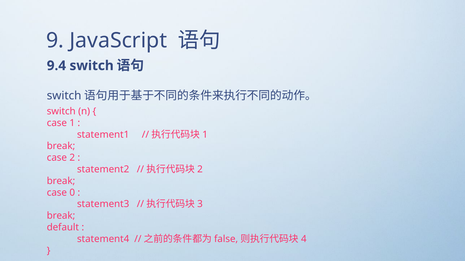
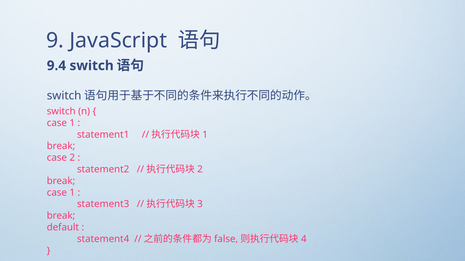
0 at (72, 193): 0 -> 1
